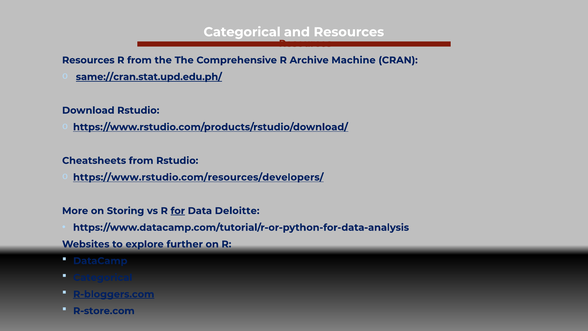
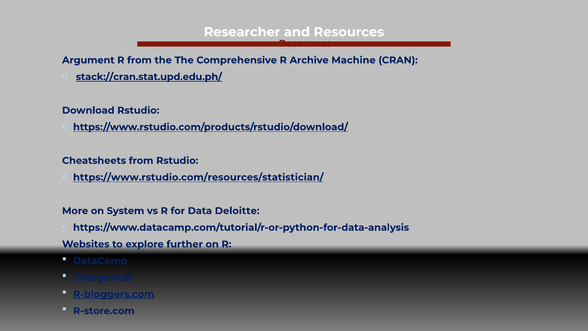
Categorical at (242, 32): Categorical -> Researcher
Resources at (88, 60): Resources -> Argument
same://cran.stat.upd.edu.ph/: same://cran.stat.upd.edu.ph/ -> stack://cran.stat.upd.edu.ph/
https://www.rstudio.com/resources/developers/: https://www.rstudio.com/resources/developers/ -> https://www.rstudio.com/resources/statistician/
Storing: Storing -> System
for underline: present -> none
